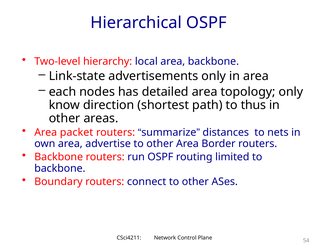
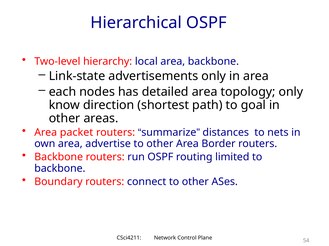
thus: thus -> goal
